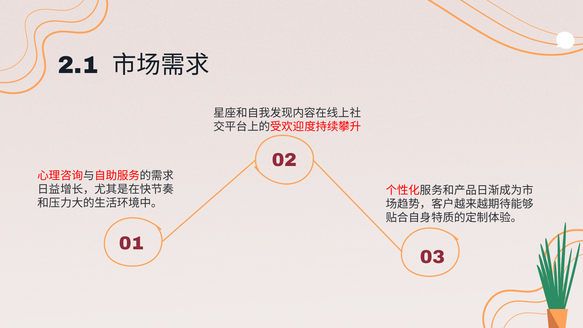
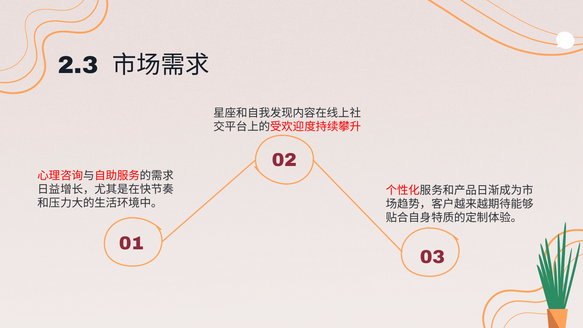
2.1: 2.1 -> 2.3
